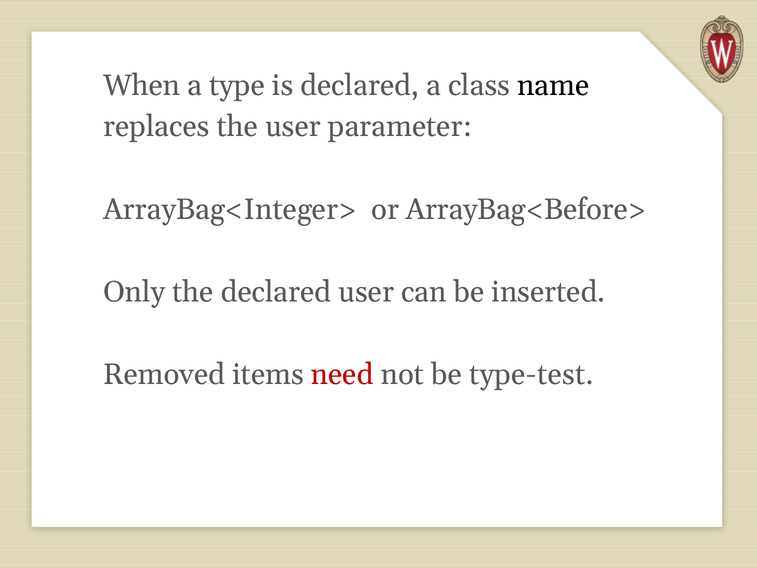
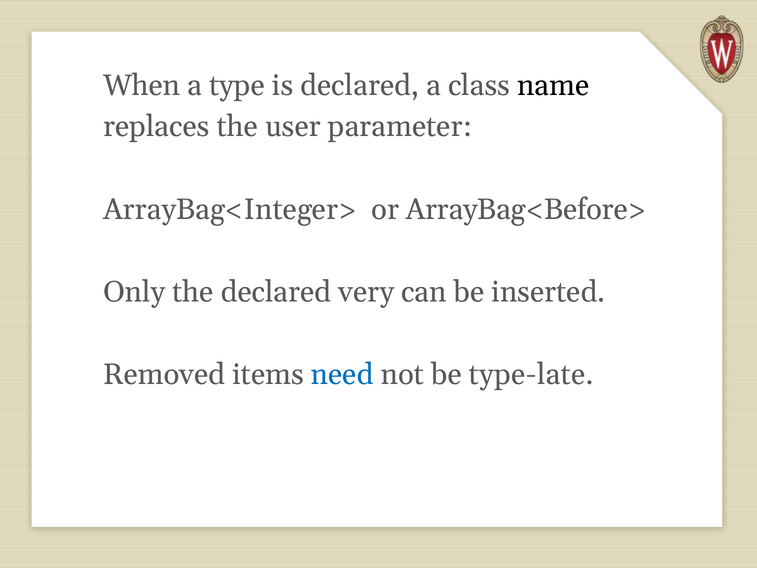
declared user: user -> very
need colour: red -> blue
type-test: type-test -> type-late
